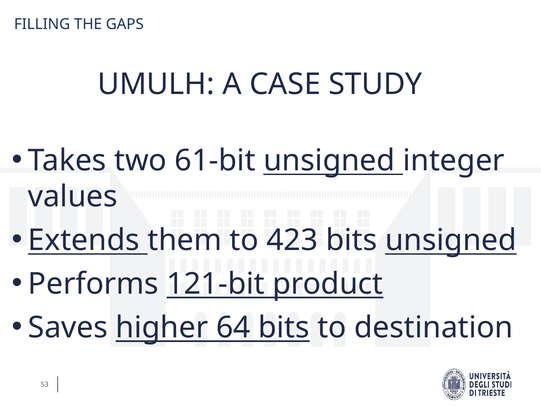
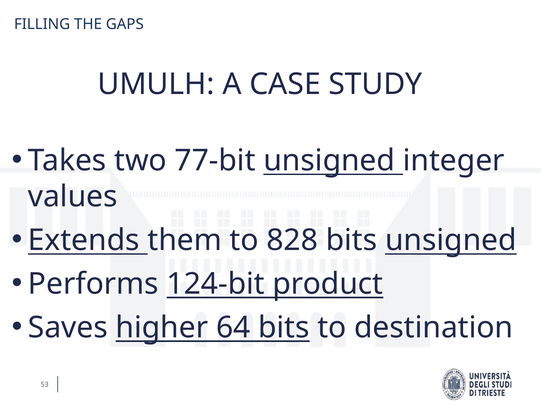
61-bit: 61-bit -> 77-bit
423: 423 -> 828
121-bit: 121-bit -> 124-bit
